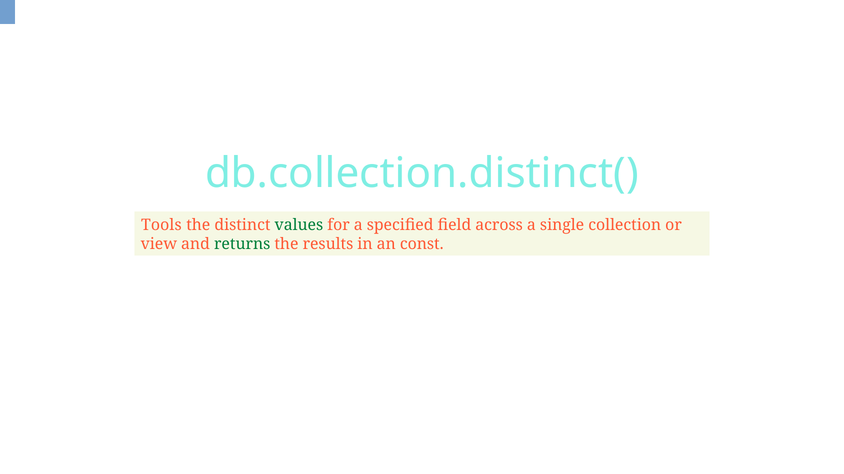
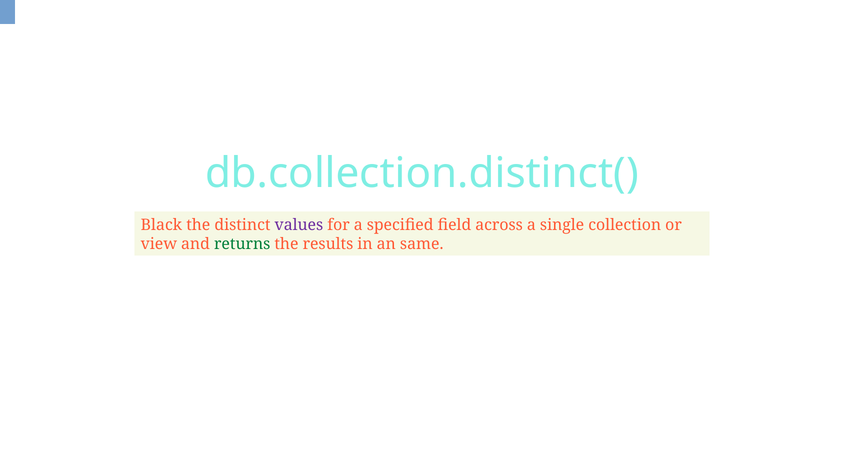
Tools: Tools -> Black
values colour: green -> purple
const: const -> same
